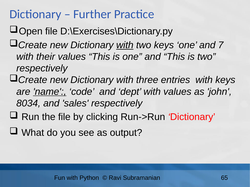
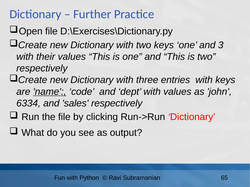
with at (125, 45) underline: present -> none
7: 7 -> 3
8034: 8034 -> 6334
